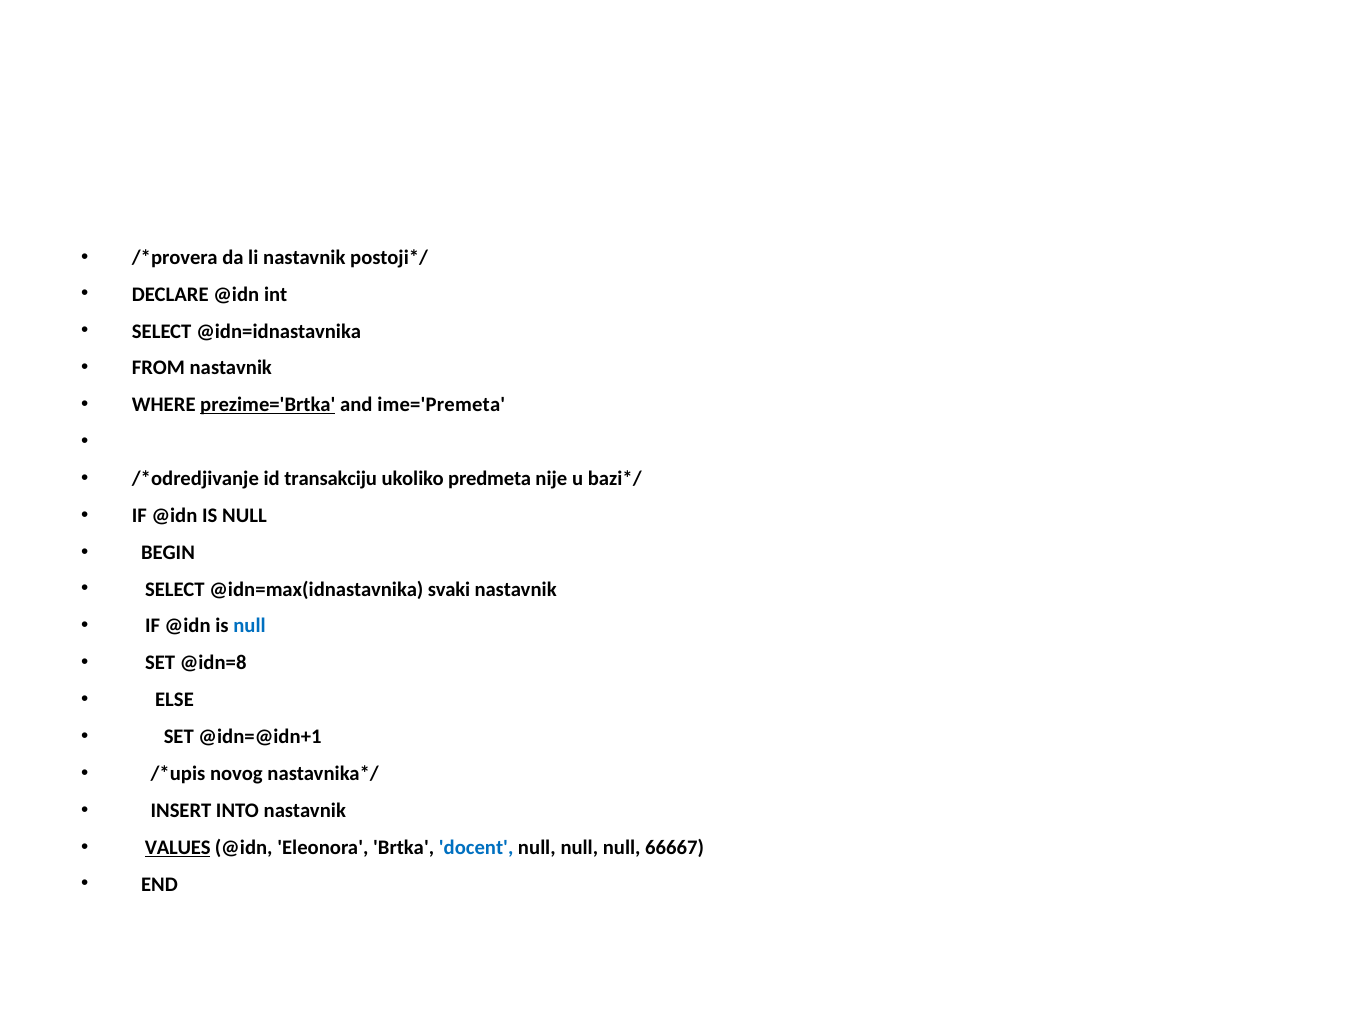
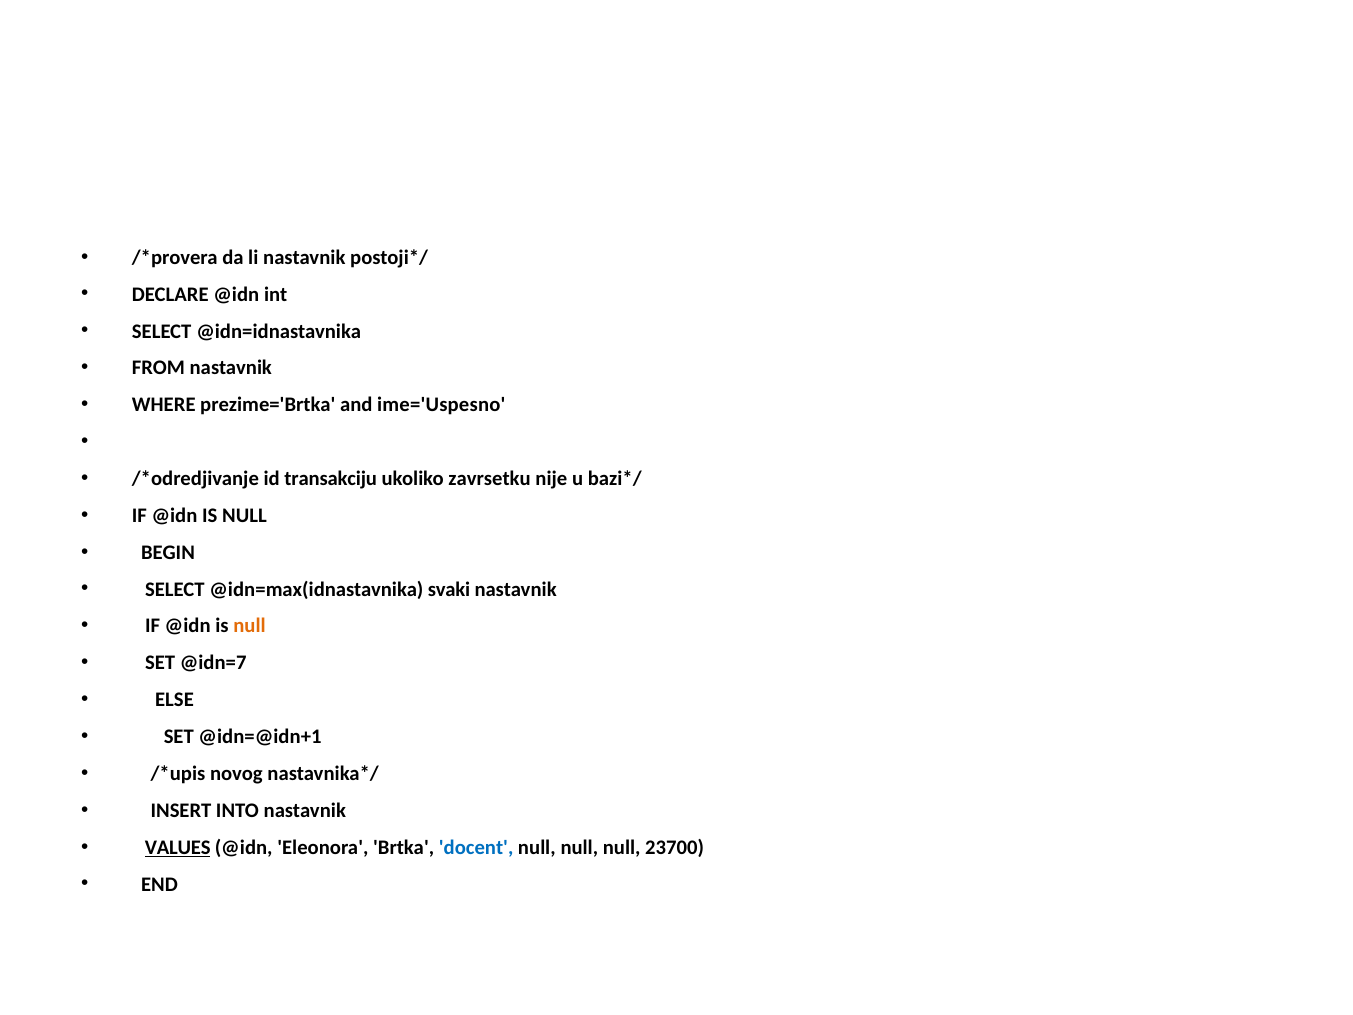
prezime='Brtka underline: present -> none
ime='Premeta: ime='Premeta -> ime='Uspesno
predmeta: predmeta -> zavrsetku
null at (250, 626) colour: blue -> orange
@idn=8: @idn=8 -> @idn=7
66667: 66667 -> 23700
